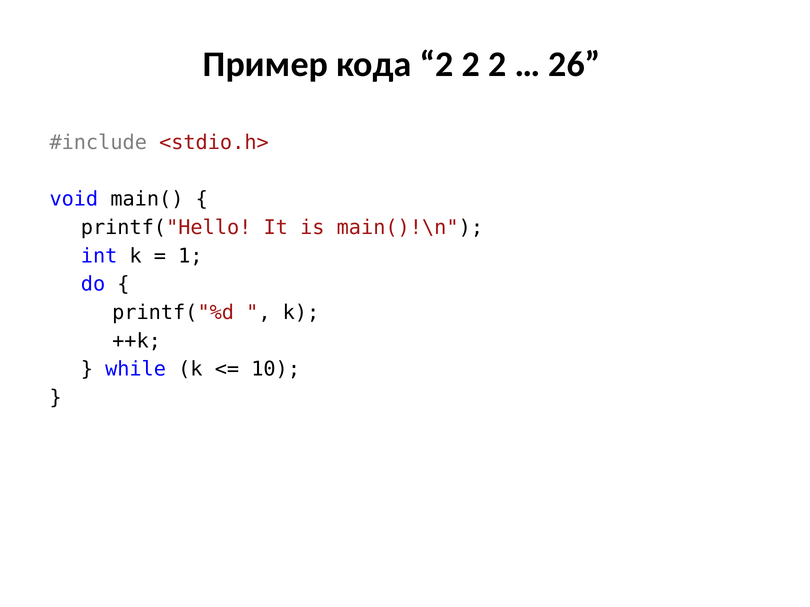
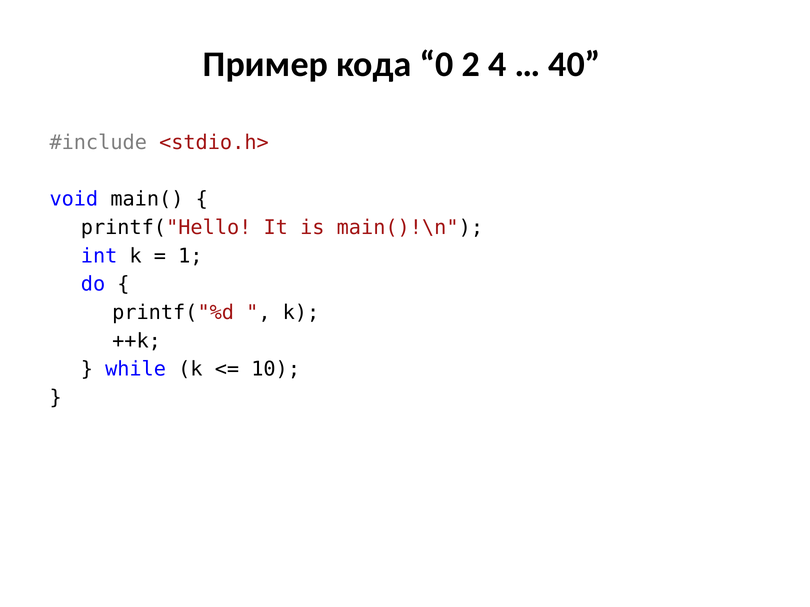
кода 2: 2 -> 0
2 at (497, 64): 2 -> 4
26: 26 -> 40
